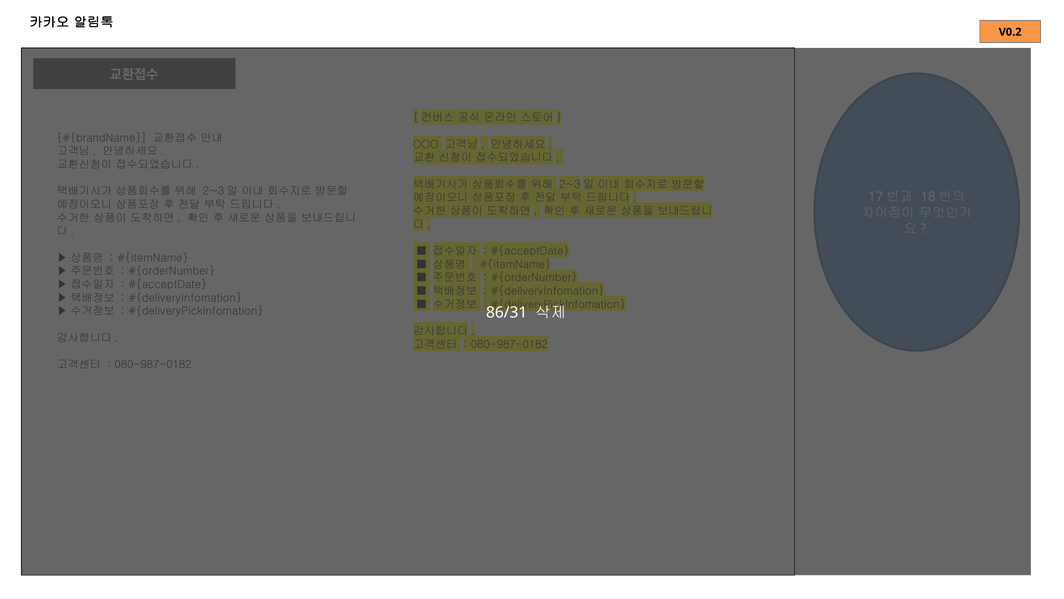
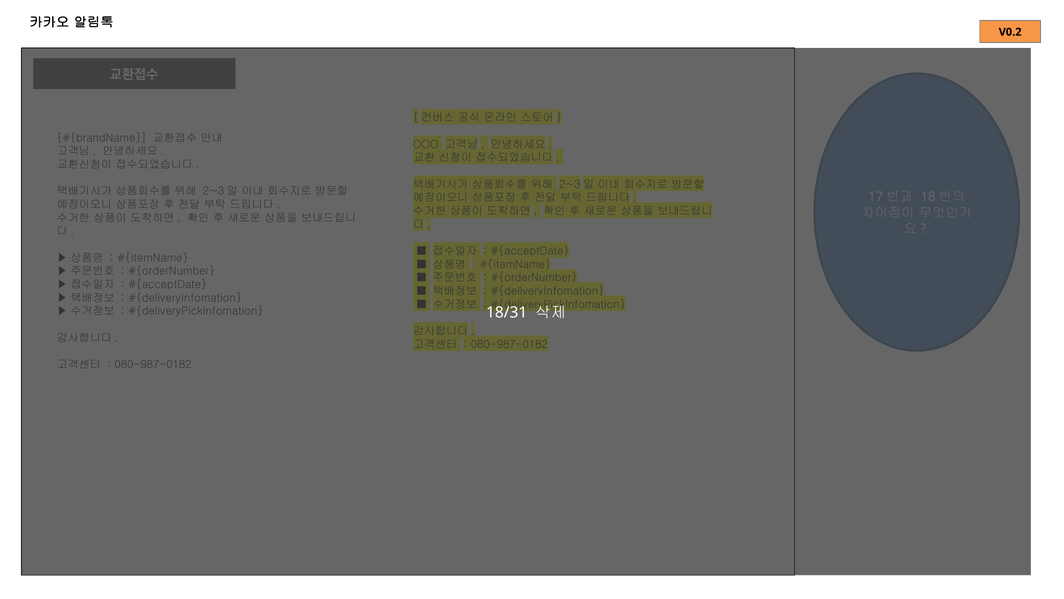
86/31: 86/31 -> 18/31
